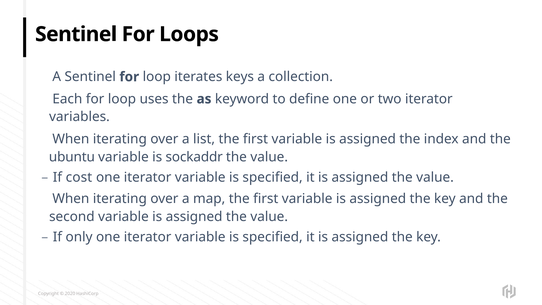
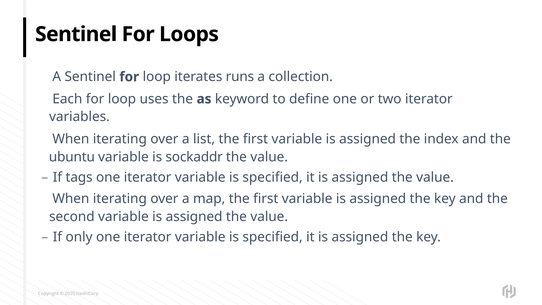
keys: keys -> runs
cost: cost -> tags
